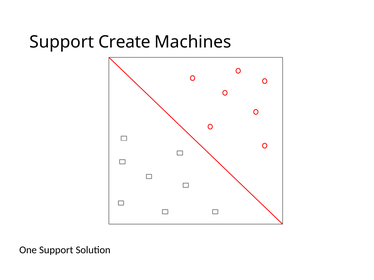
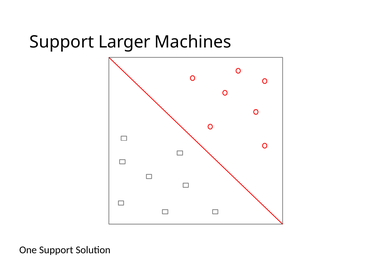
Create: Create -> Larger
